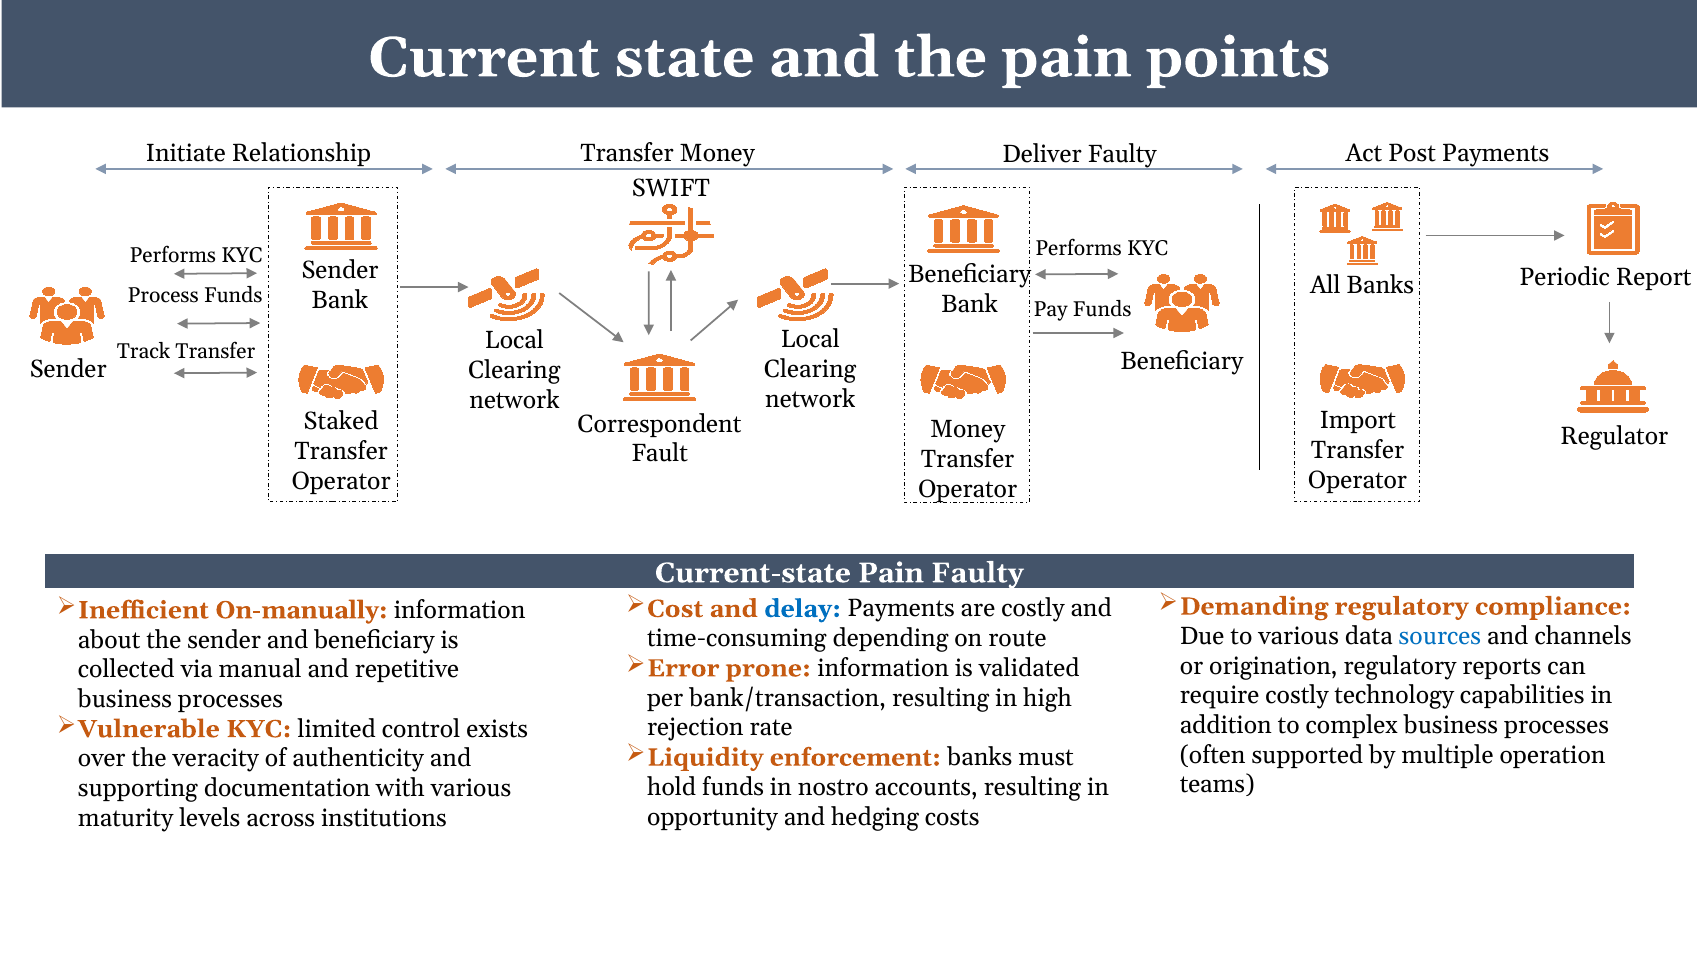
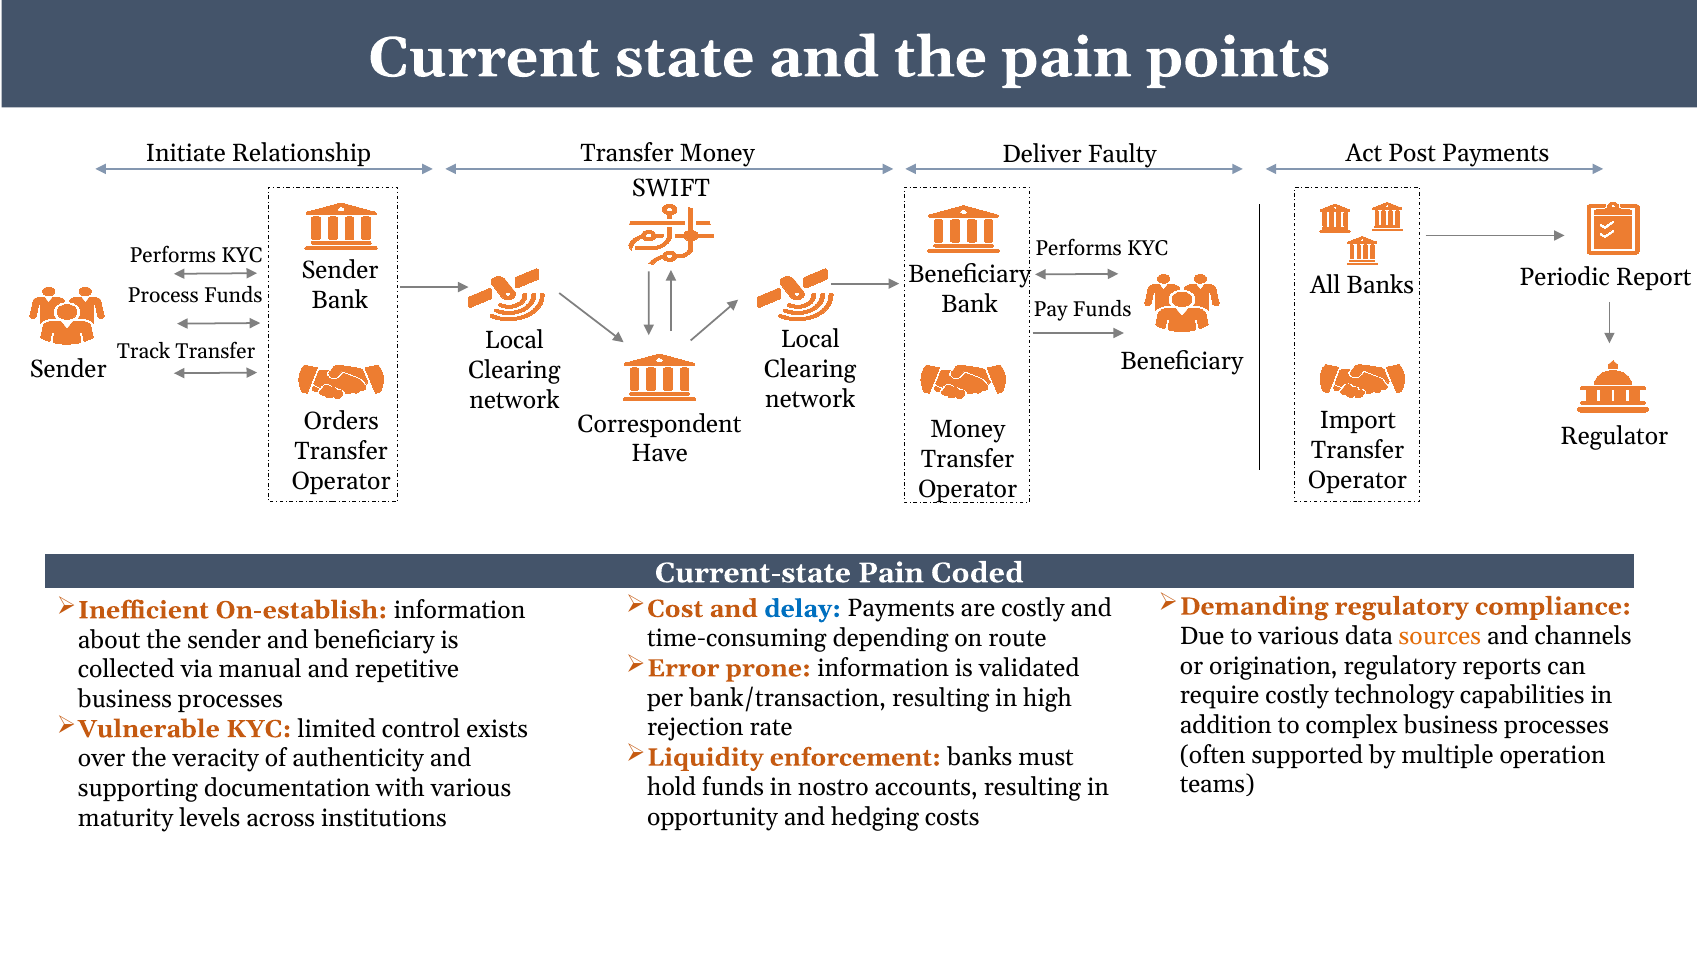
Staked: Staked -> Orders
Fault: Fault -> Have
Pain Faulty: Faulty -> Coded
On-manually: On-manually -> On-establish
sources colour: blue -> orange
